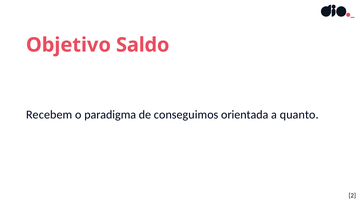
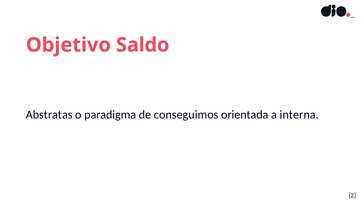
Recebem: Recebem -> Abstratas
quanto: quanto -> interna
